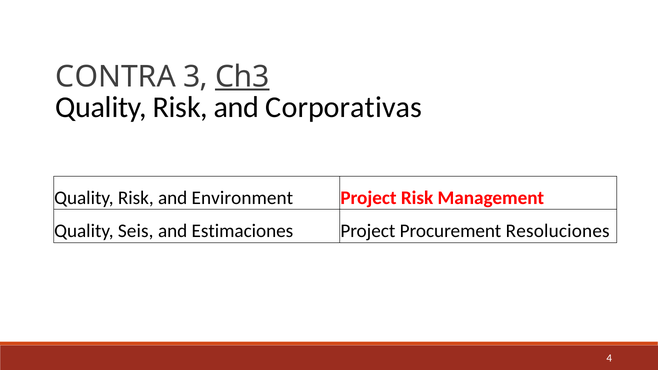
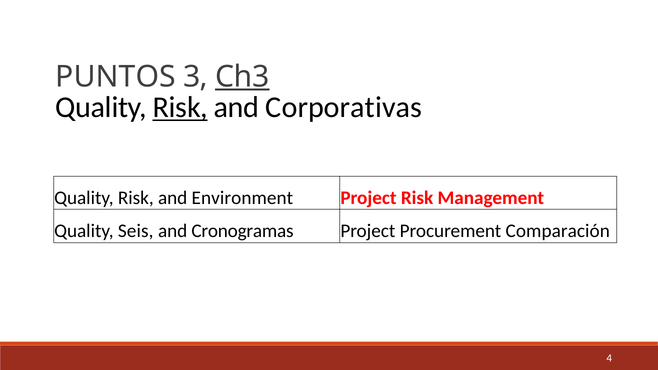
CONTRA: CONTRA -> PUNTOS
Risk at (180, 107) underline: none -> present
Estimaciones: Estimaciones -> Cronogramas
Resoluciones: Resoluciones -> Comparación
